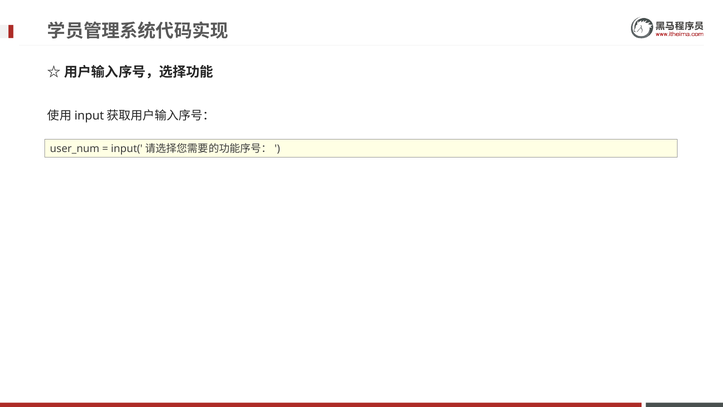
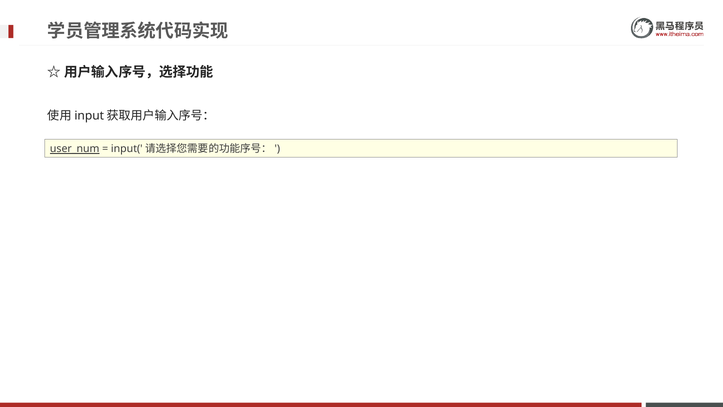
user_num underline: none -> present
